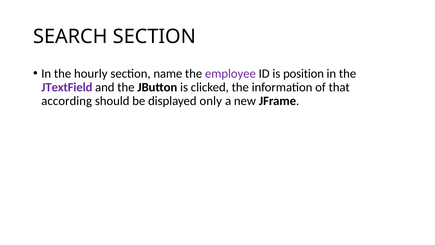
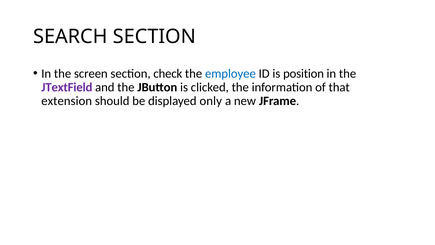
hourly: hourly -> screen
name: name -> check
employee colour: purple -> blue
according: according -> extension
